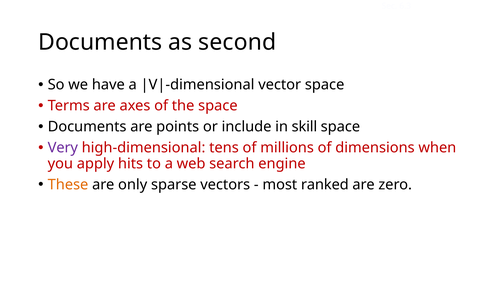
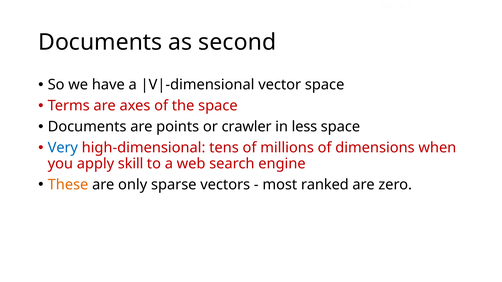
include: include -> crawler
skill: skill -> less
Very colour: purple -> blue
hits: hits -> skill
